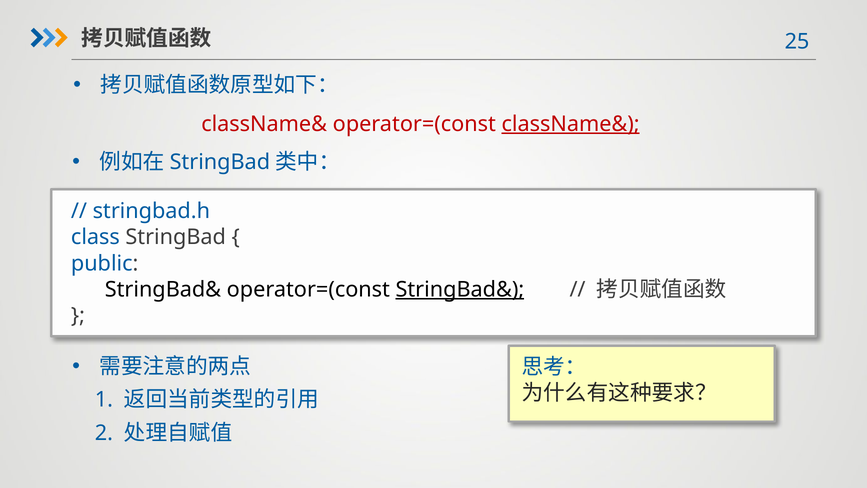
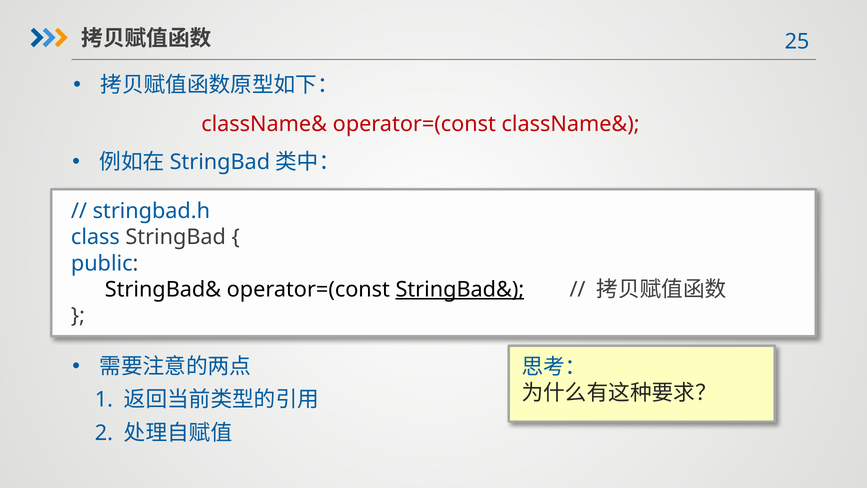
className& at (571, 124) underline: present -> none
